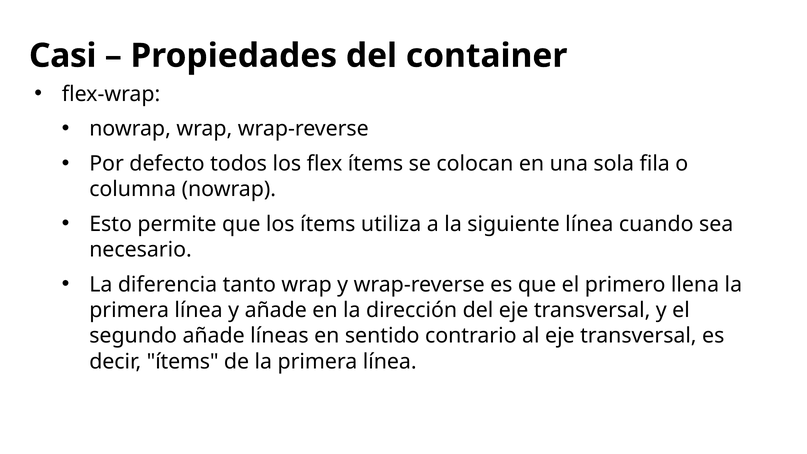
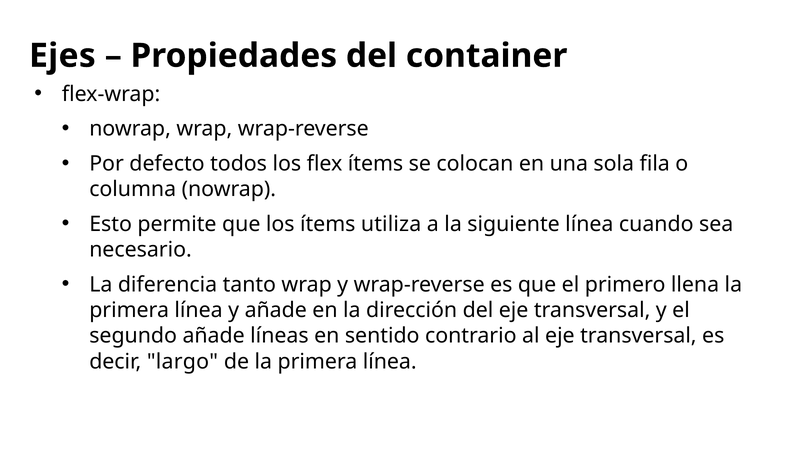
Casi: Casi -> Ejes
decir ítems: ítems -> largo
